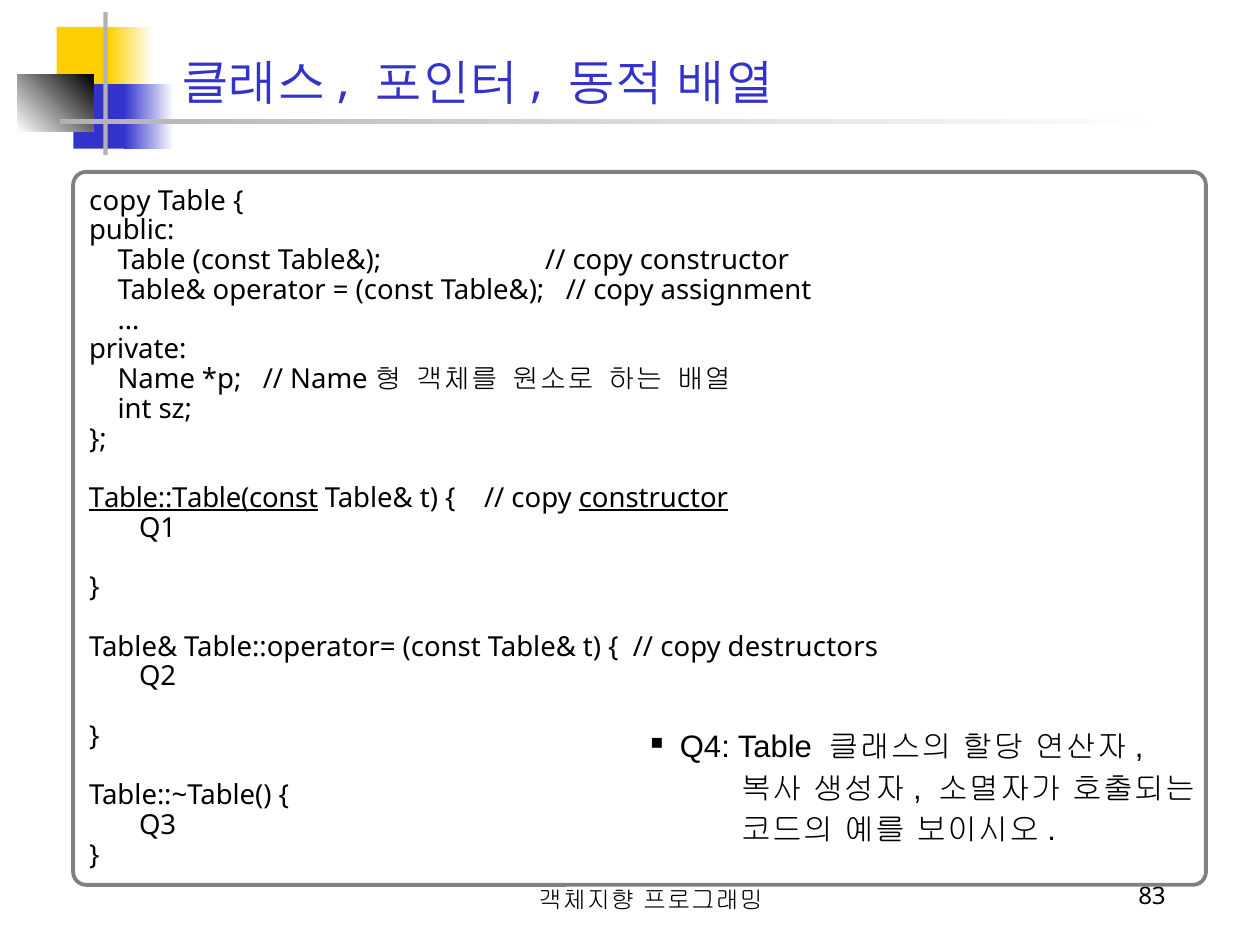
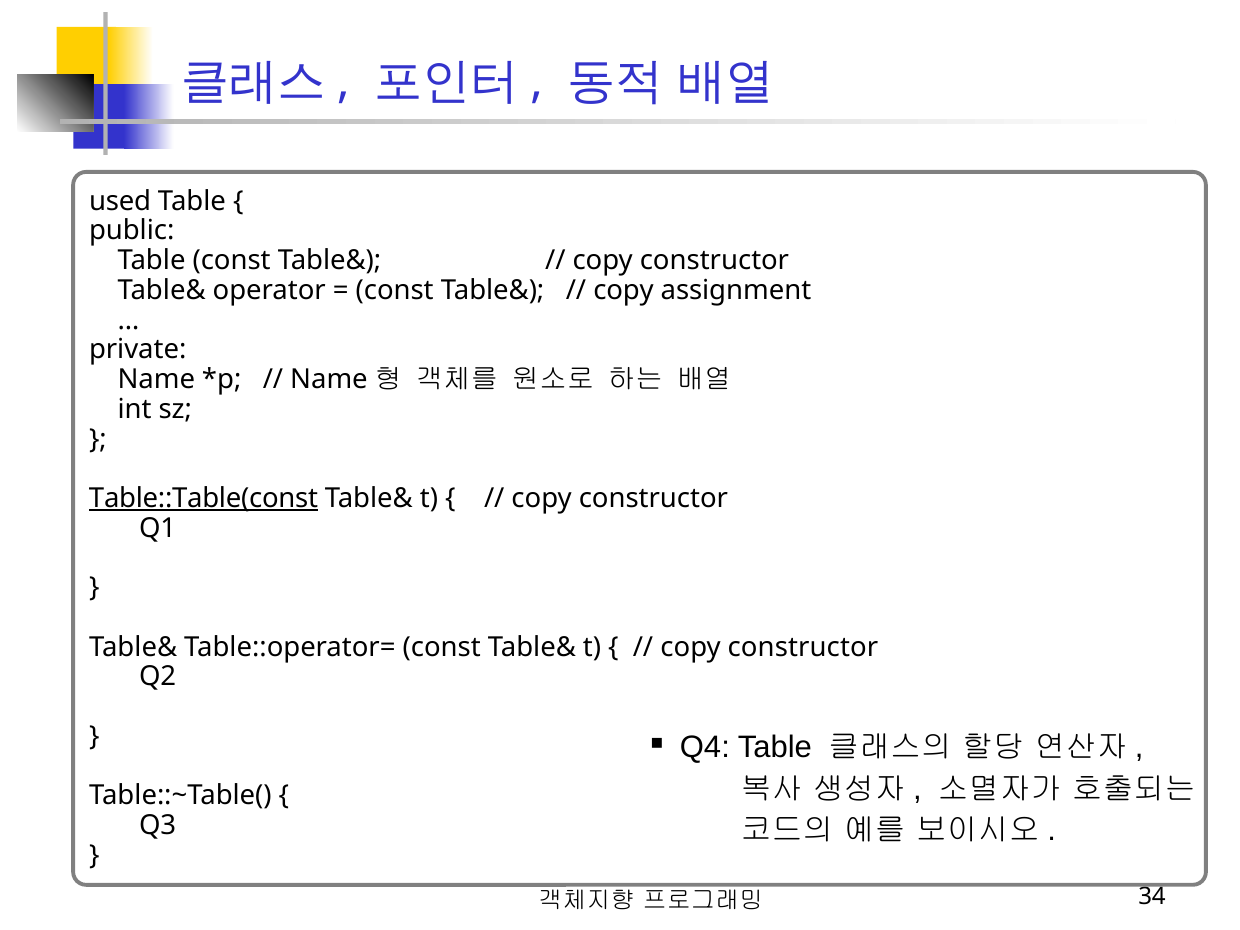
copy at (120, 201): copy -> used
constructor at (653, 498) underline: present -> none
destructors at (803, 647): destructors -> constructor
83: 83 -> 34
